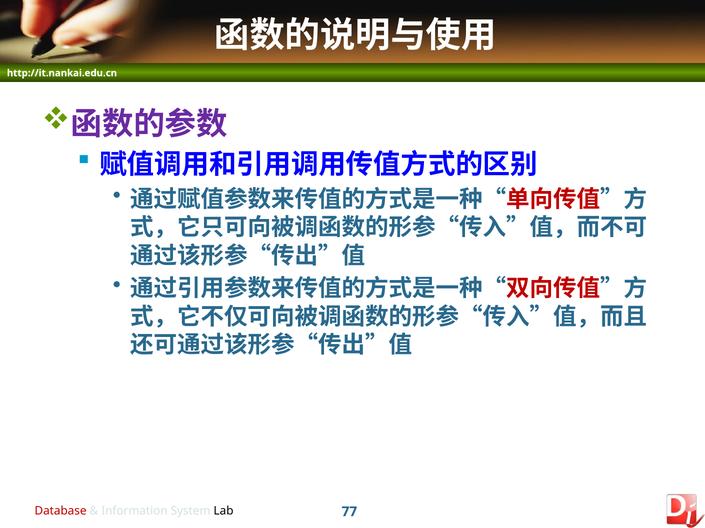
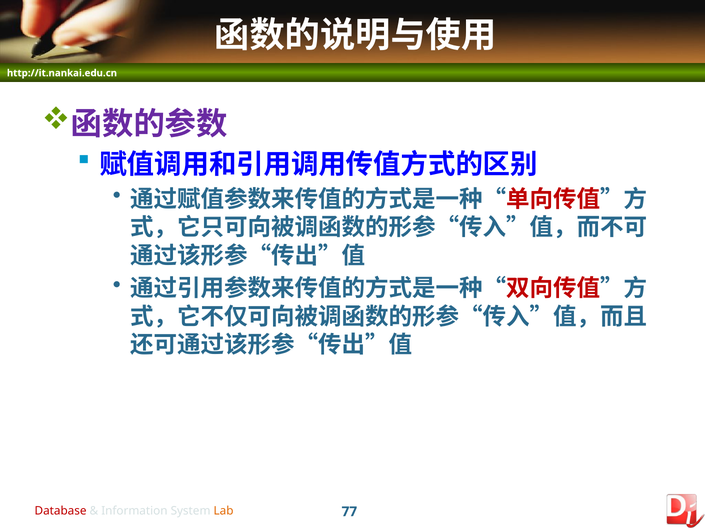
Lab colour: black -> orange
